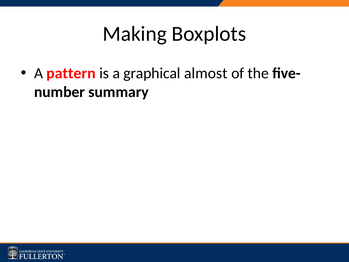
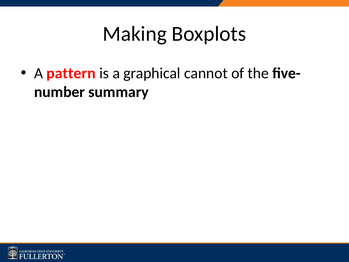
almost: almost -> cannot
